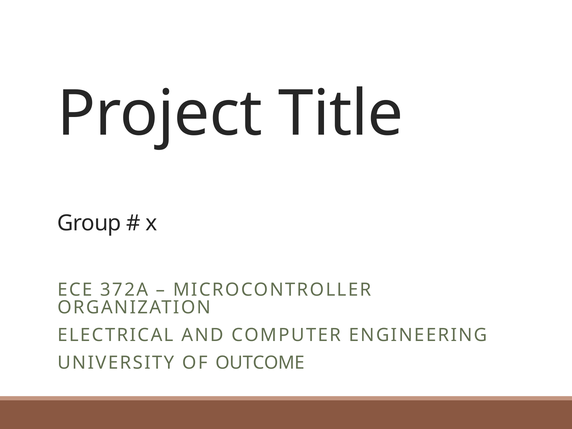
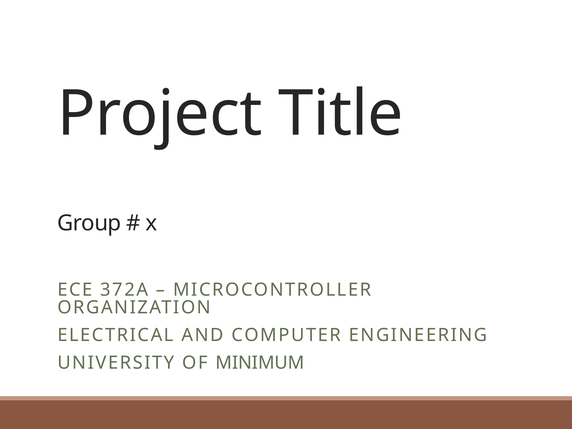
OUTCOME: OUTCOME -> MINIMUM
